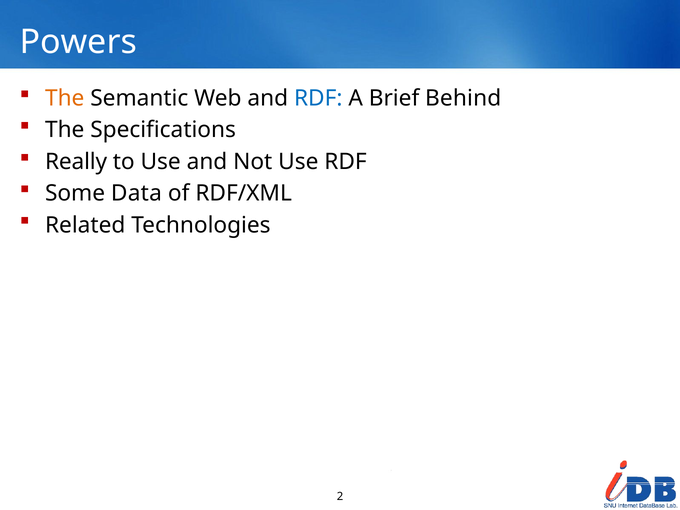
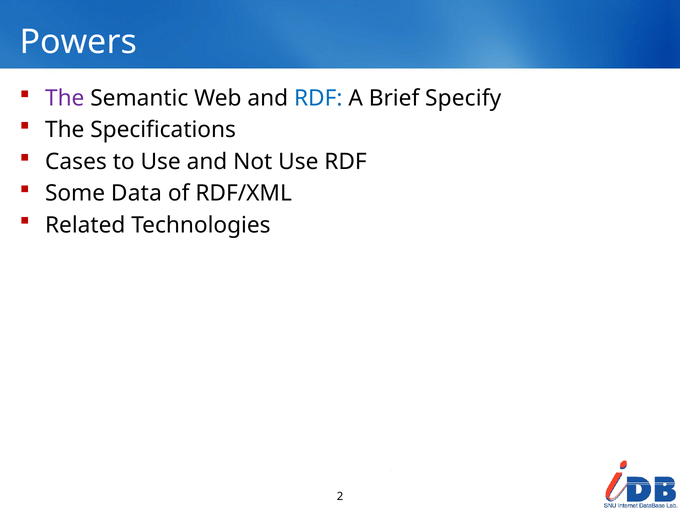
The at (65, 98) colour: orange -> purple
Behind: Behind -> Specify
Really: Really -> Cases
